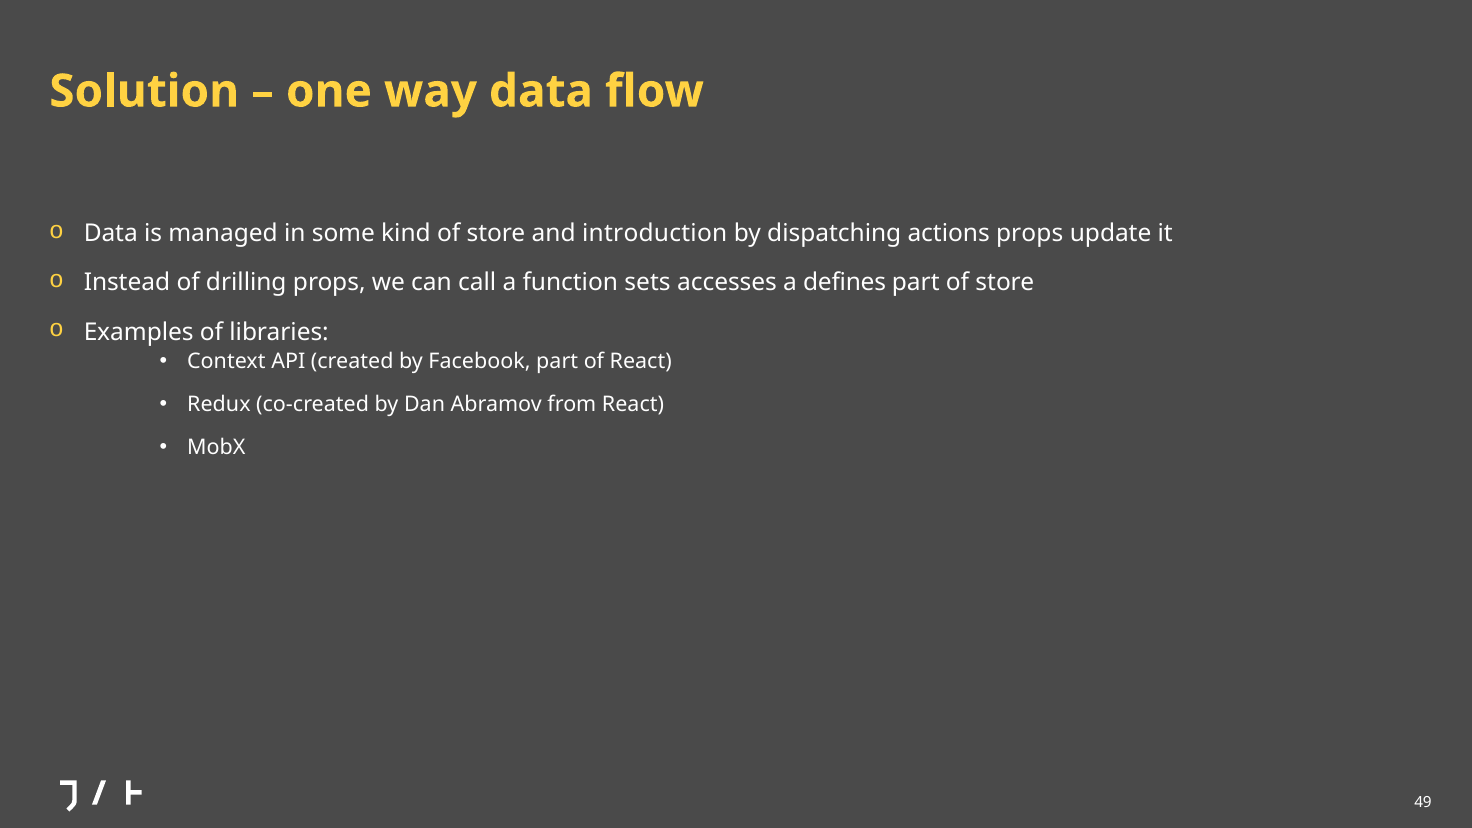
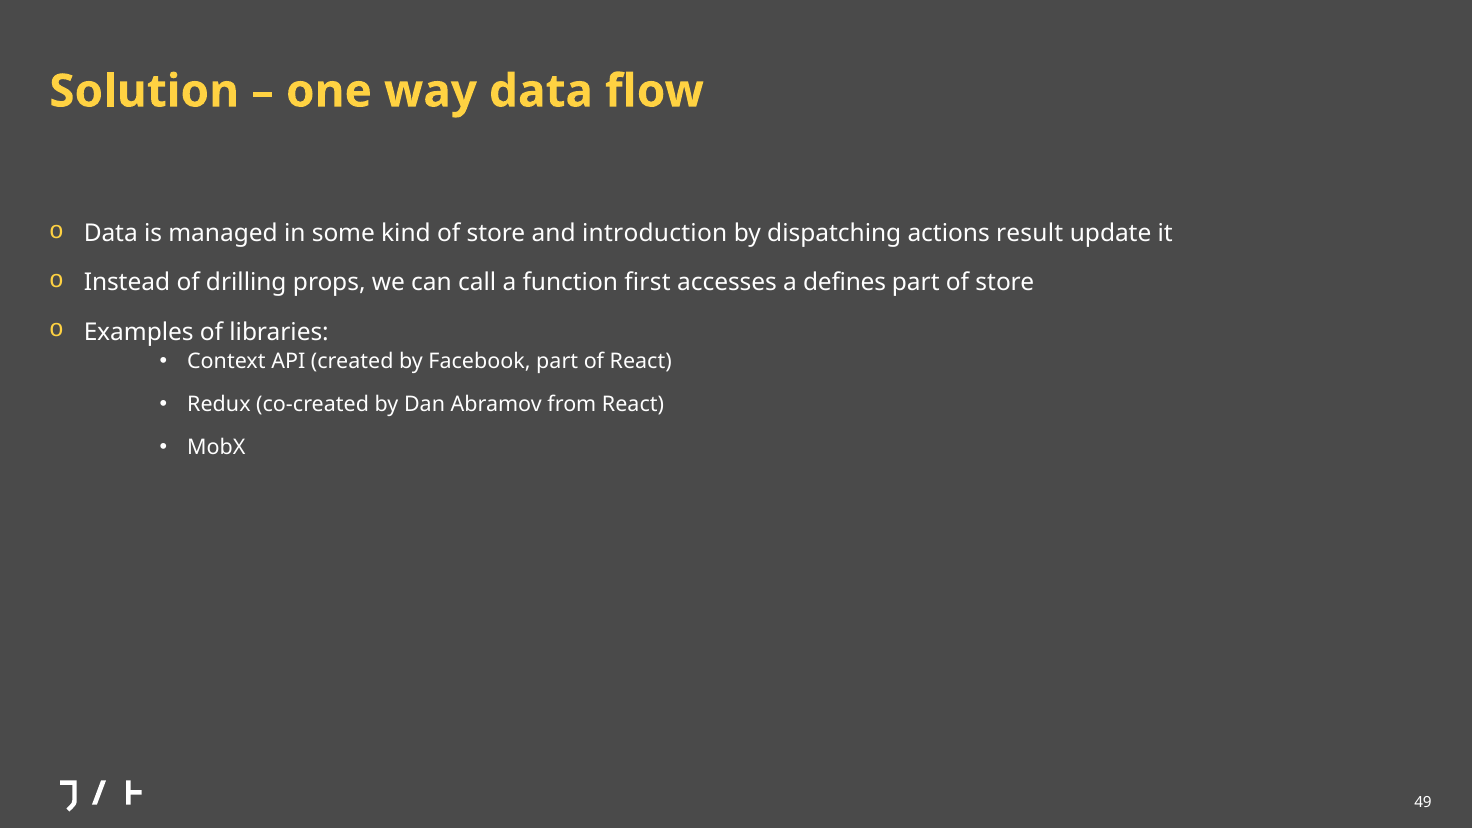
actions props: props -> result
sets: sets -> first
